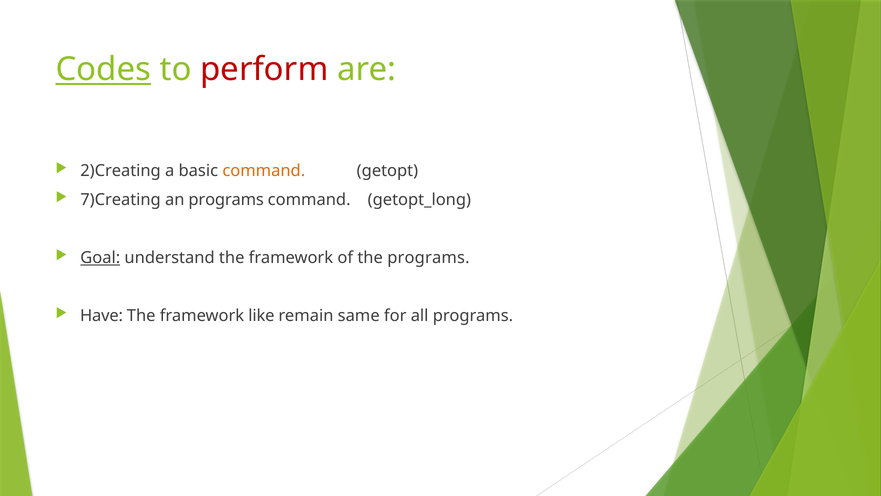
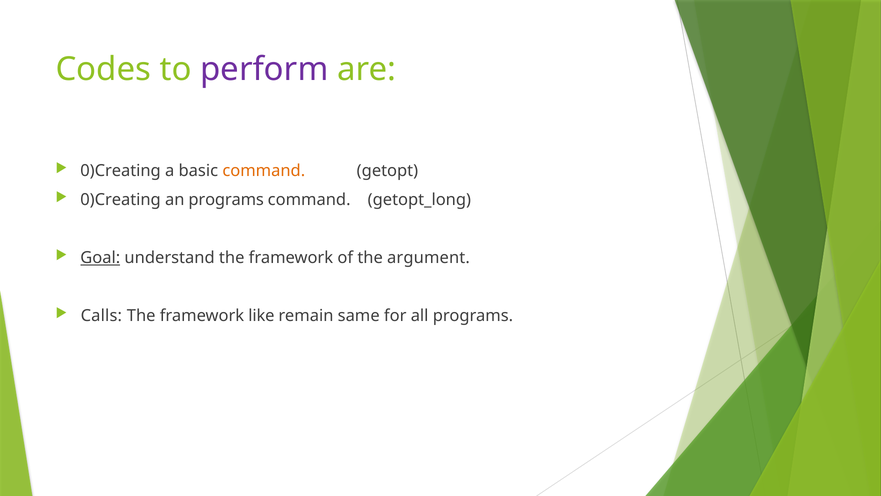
Codes underline: present -> none
perform colour: red -> purple
2)Creating at (121, 171): 2)Creating -> 0)Creating
7)Creating at (121, 200): 7)Creating -> 0)Creating
the programs: programs -> argument
Have: Have -> Calls
